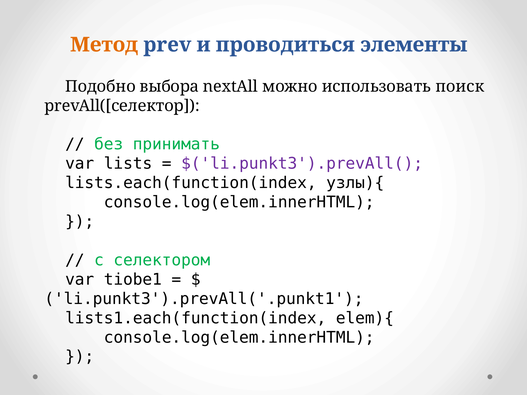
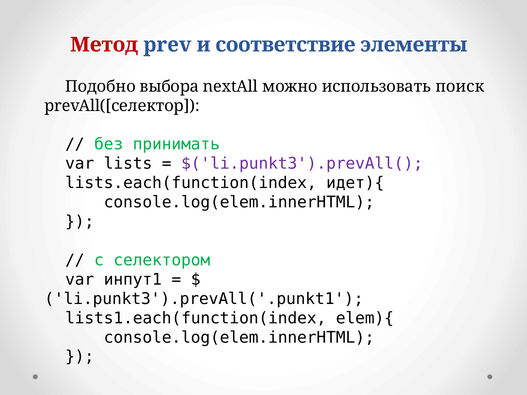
Метод colour: orange -> red
проводиться: проводиться -> соответствие
узлы){: узлы){ -> идет){
tiobe1: tiobe1 -> инпут1
